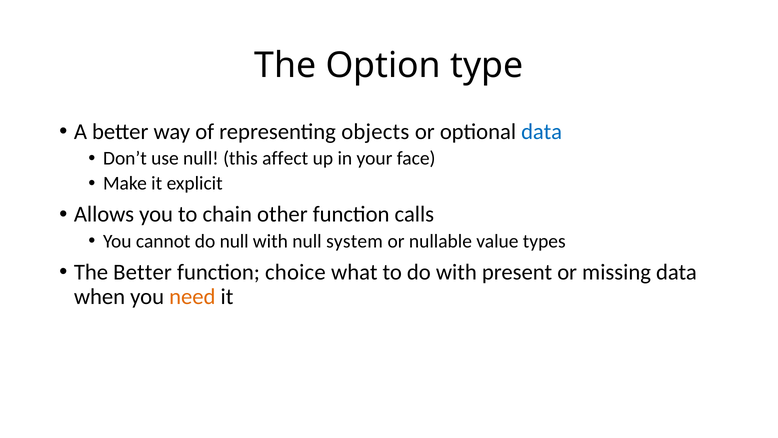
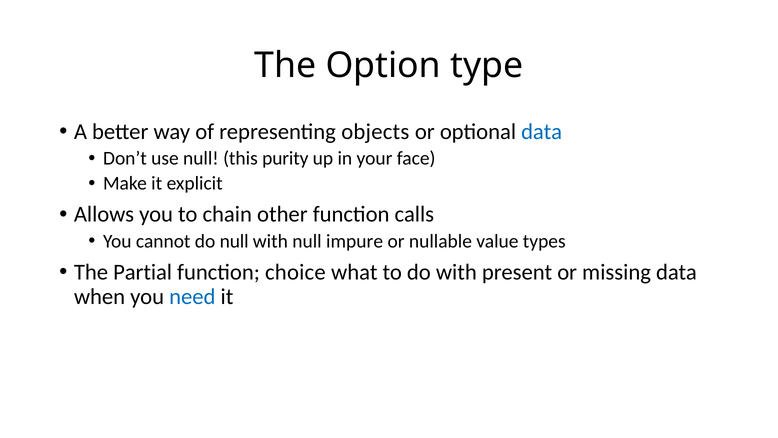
affect: affect -> purity
system: system -> impure
The Better: Better -> Partial
need colour: orange -> blue
